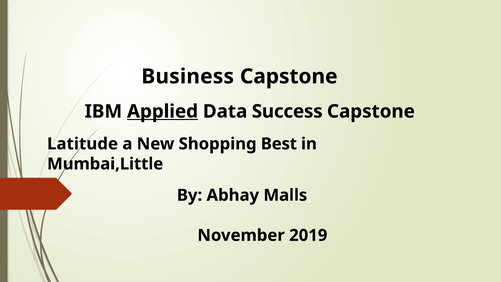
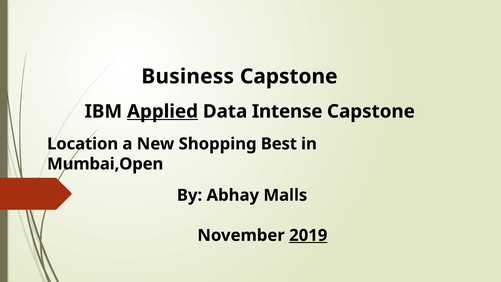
Success: Success -> Intense
Latitude: Latitude -> Location
Mumbai,Little: Mumbai,Little -> Mumbai,Open
2019 underline: none -> present
